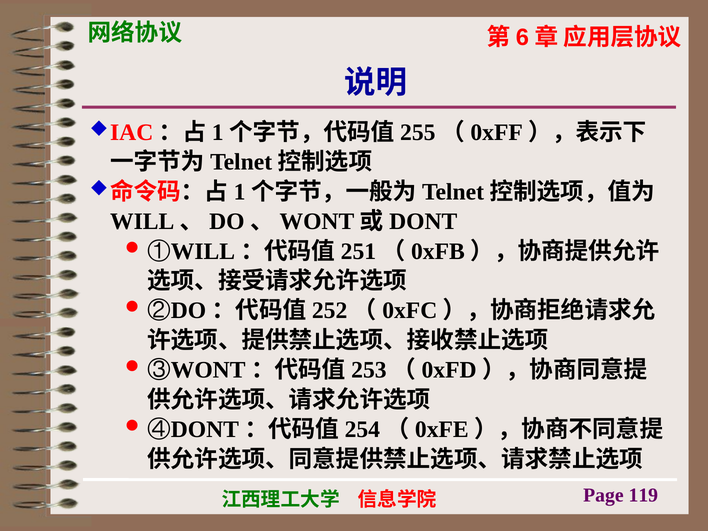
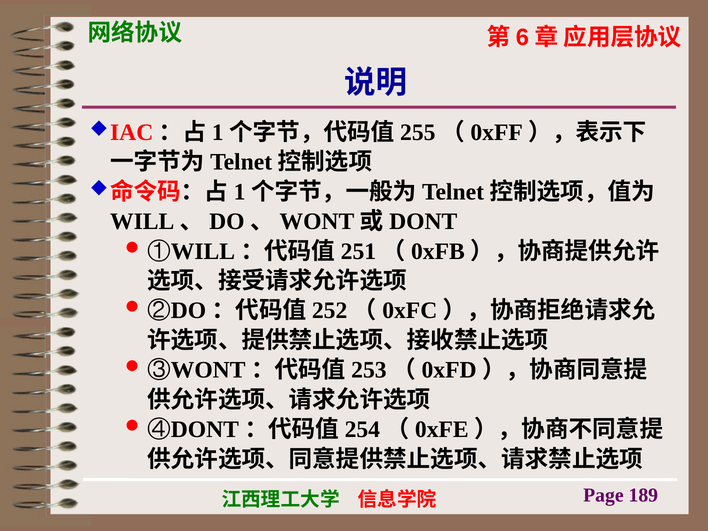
119: 119 -> 189
